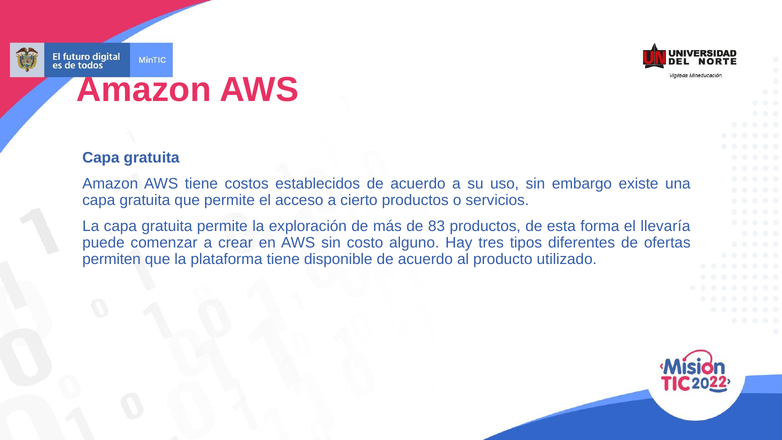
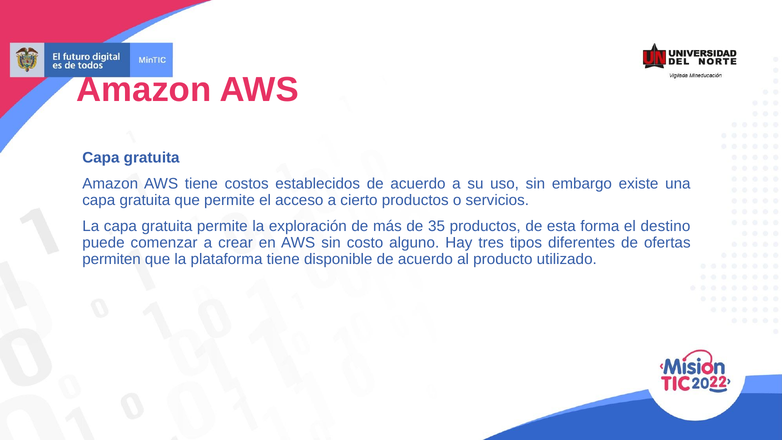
83: 83 -> 35
llevaría: llevaría -> destino
